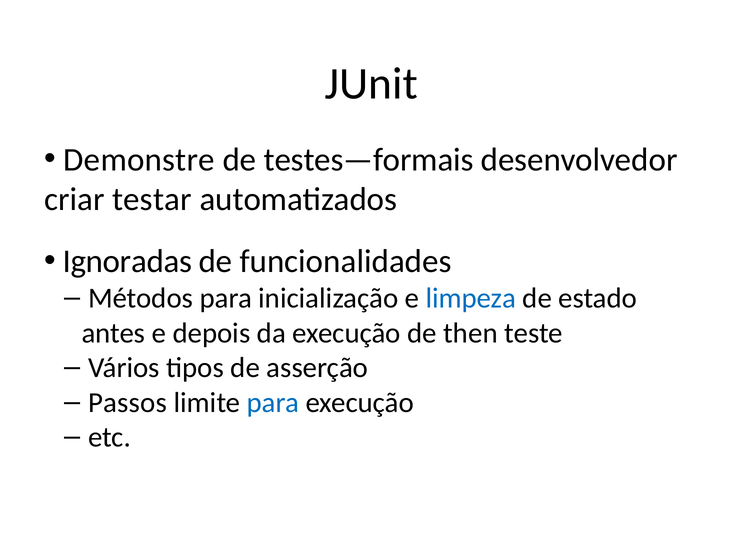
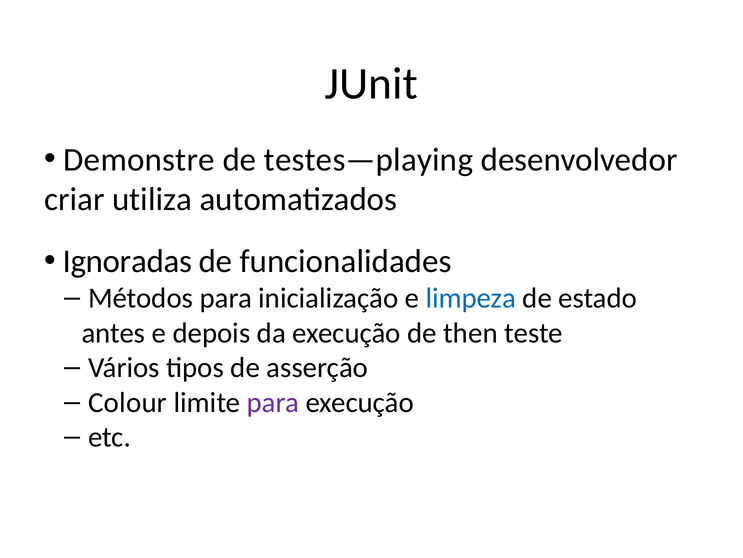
testes—formais: testes—formais -> testes—playing
testar: testar -> utiliza
Passos: Passos -> Colour
para at (273, 402) colour: blue -> purple
